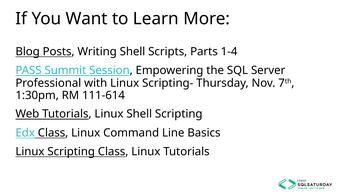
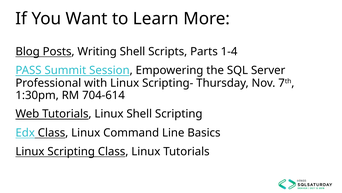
111-614: 111-614 -> 704-614
